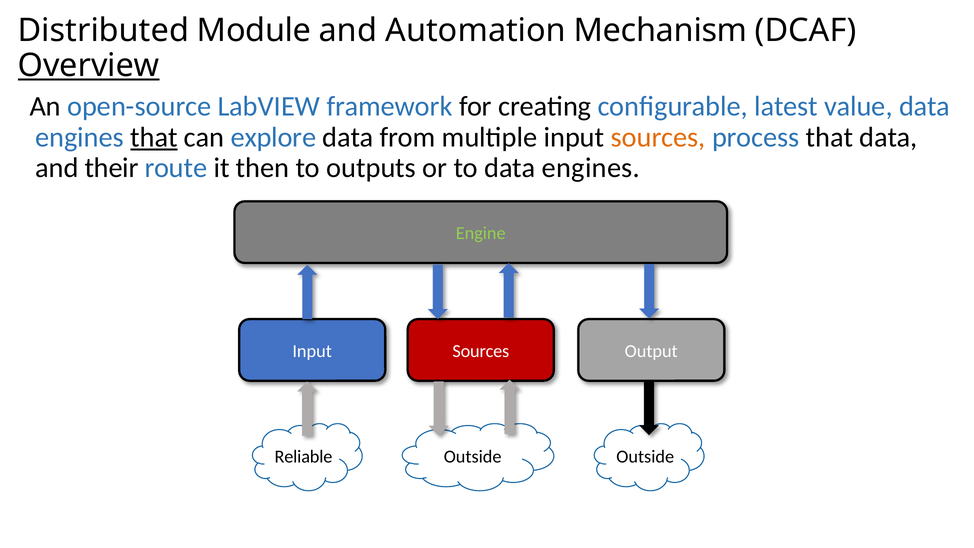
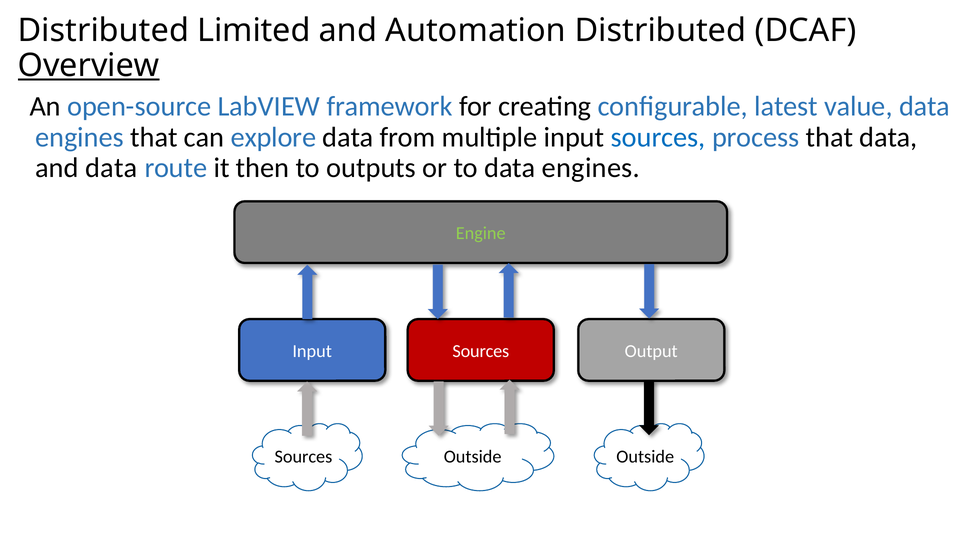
Module: Module -> Limited
Automation Mechanism: Mechanism -> Distributed
that at (154, 137) underline: present -> none
sources at (658, 137) colour: orange -> blue
and their: their -> data
Reliable at (303, 457): Reliable -> Sources
